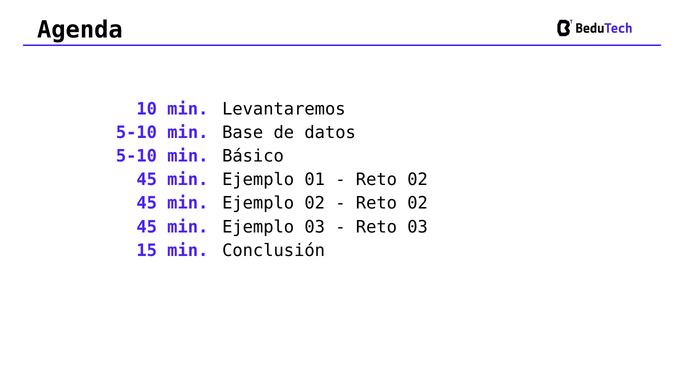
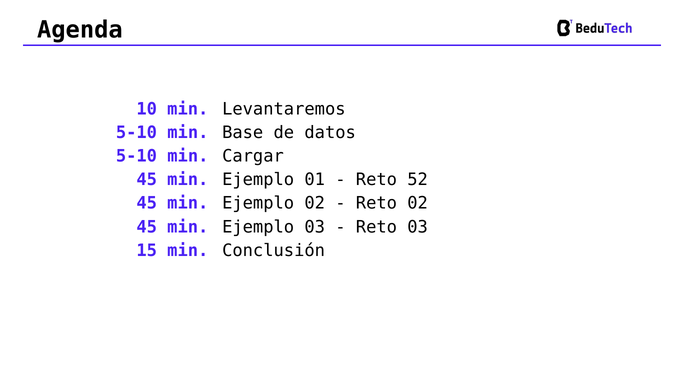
Básico: Básico -> Cargar
02 at (418, 180): 02 -> 52
